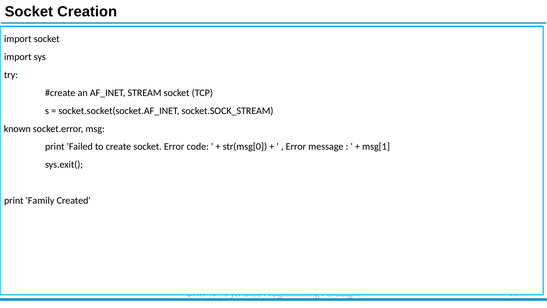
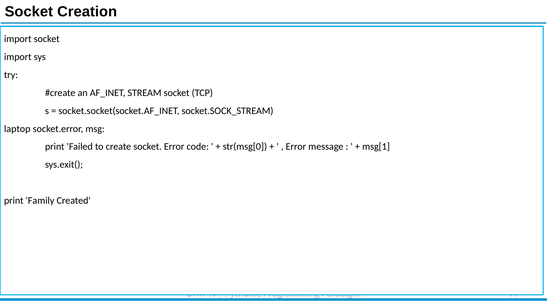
known: known -> laptop
